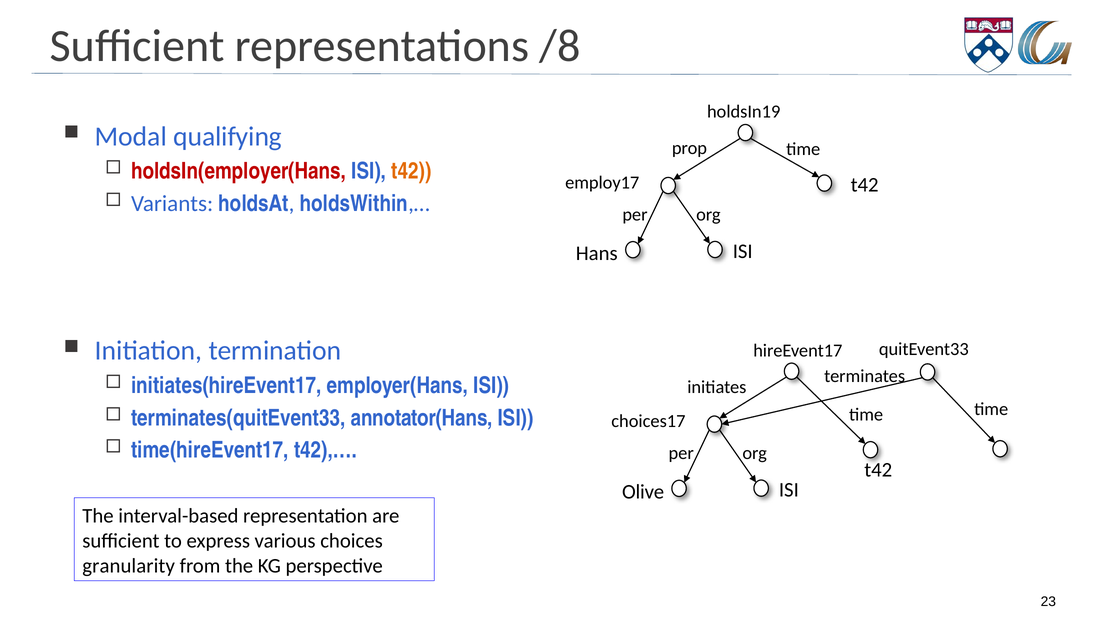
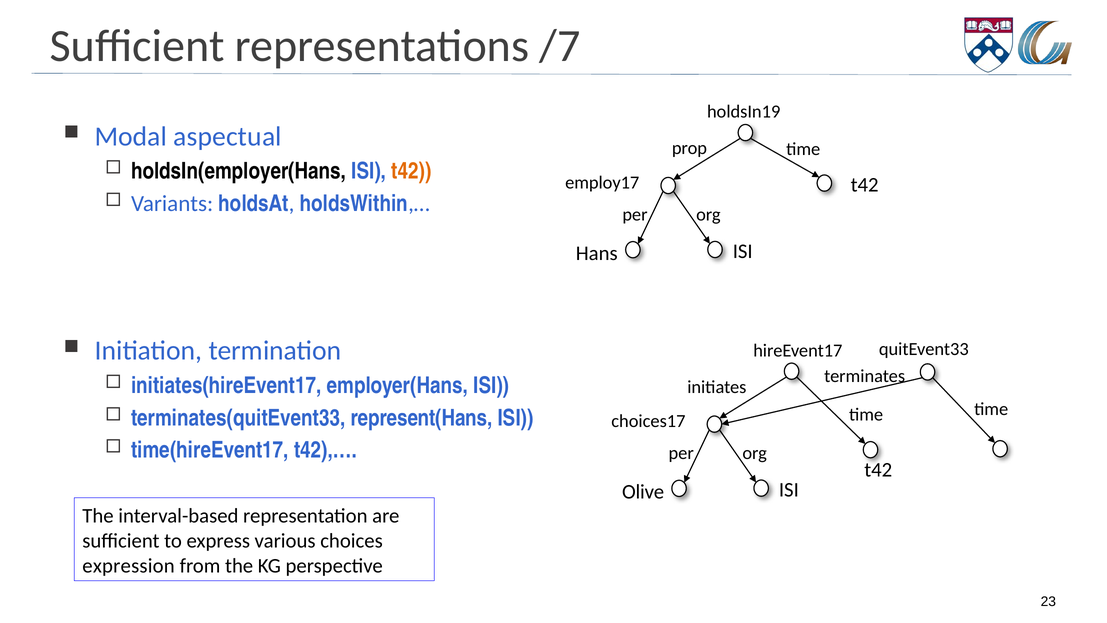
/8: /8 -> /7
qualifying: qualifying -> aspectual
holdsIn(employer(Hans colour: red -> black
annotator(Hans: annotator(Hans -> represent(Hans
granularity: granularity -> expression
